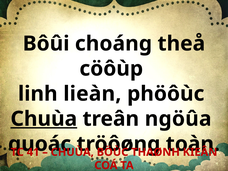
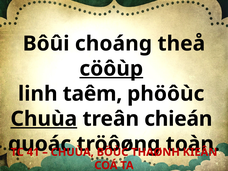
cöôùp underline: none -> present
lieàn: lieàn -> taêm
ngöûa: ngöûa -> chieán
